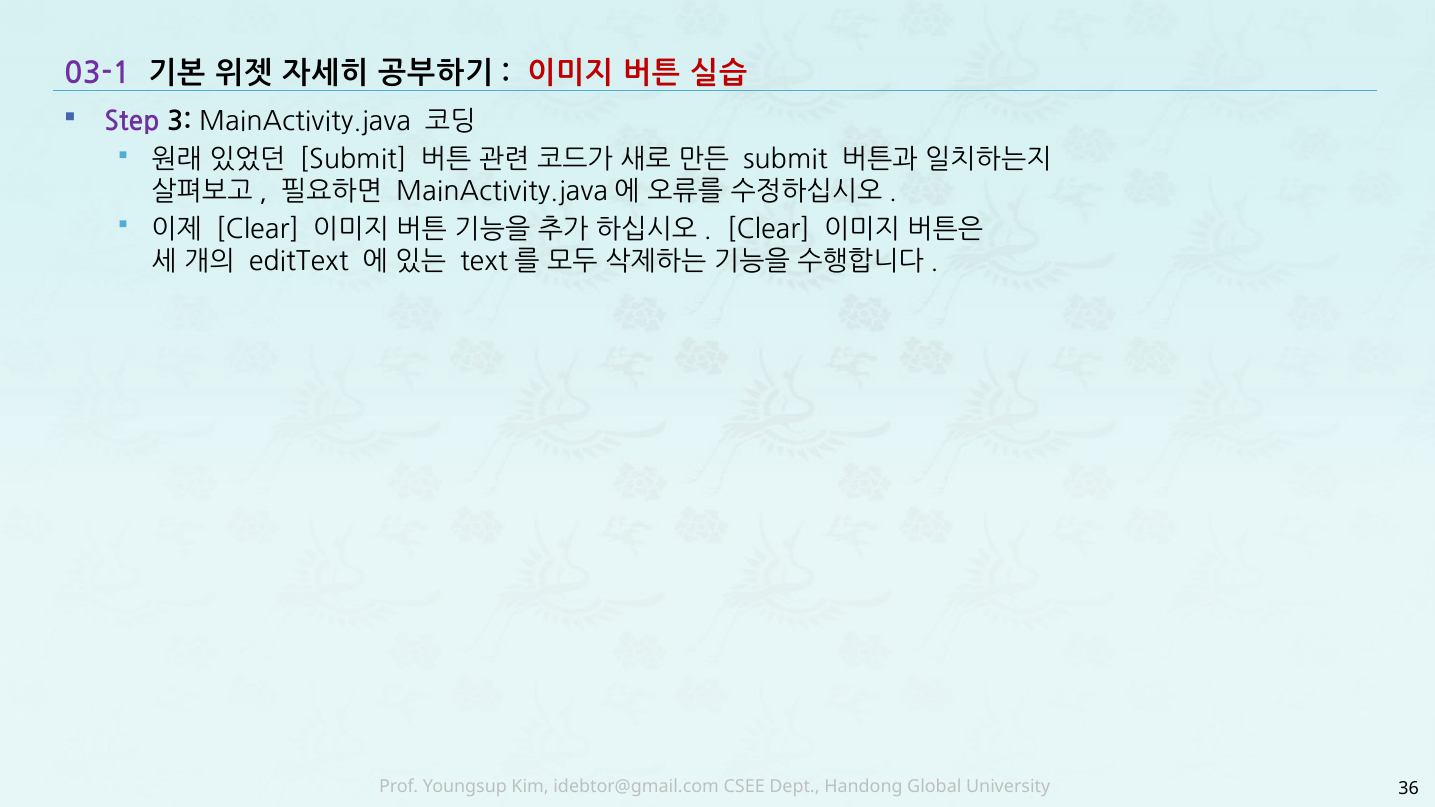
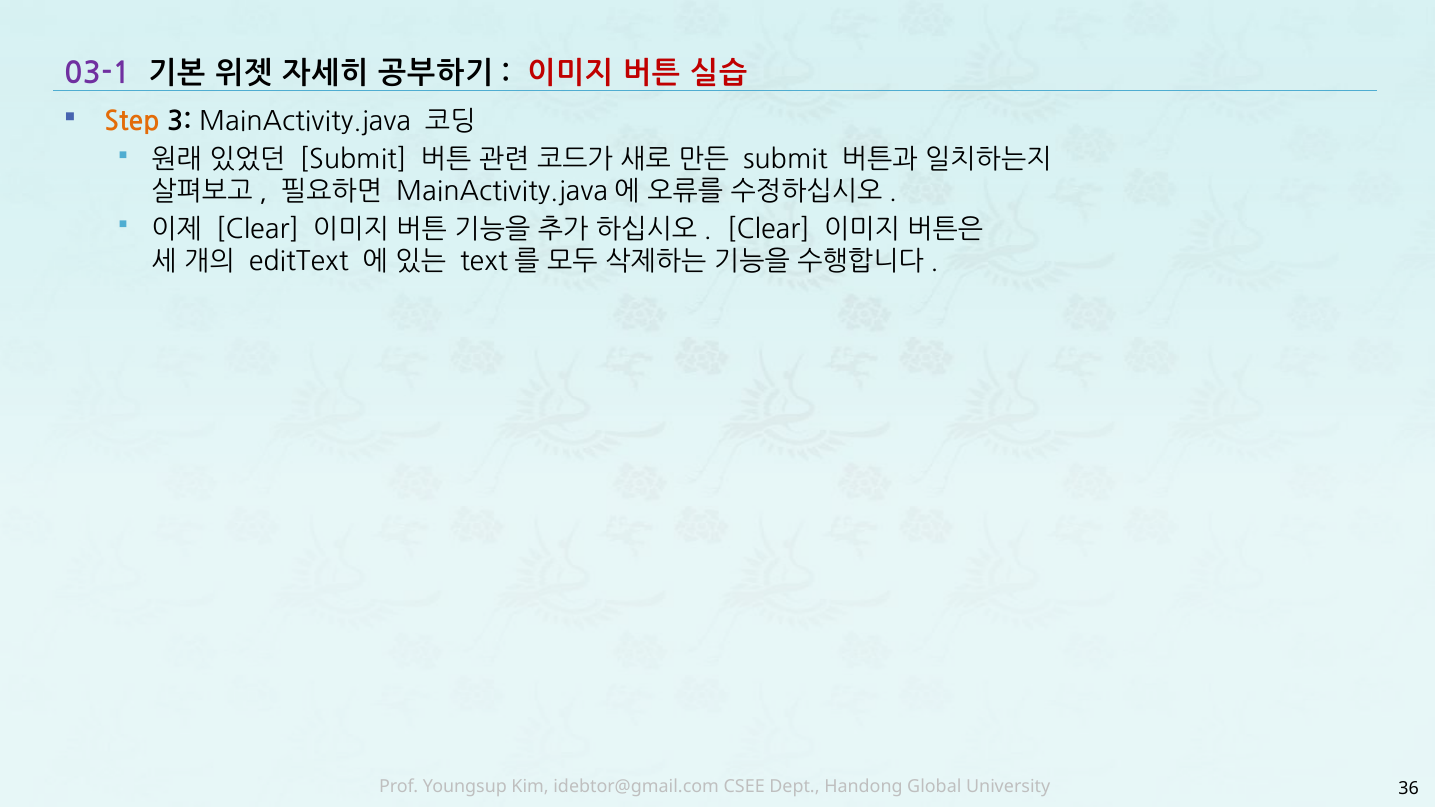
Step colour: purple -> orange
